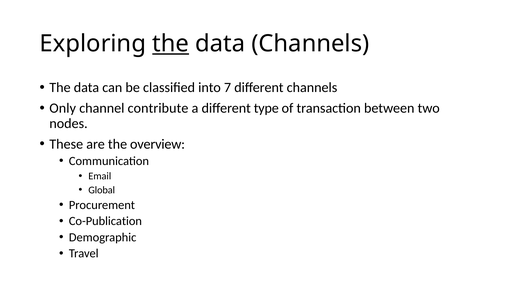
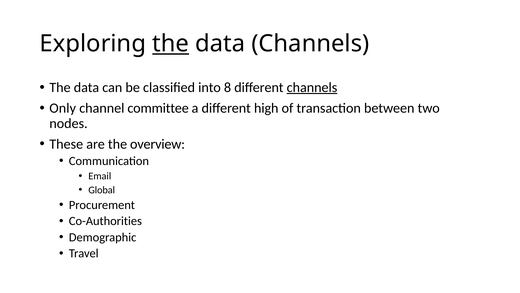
7: 7 -> 8
channels at (312, 87) underline: none -> present
contribute: contribute -> committee
type: type -> high
Co-Publication: Co-Publication -> Co-Authorities
